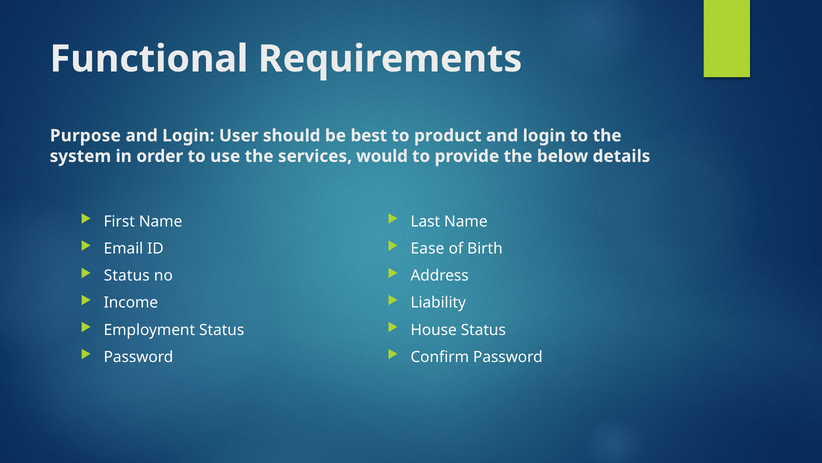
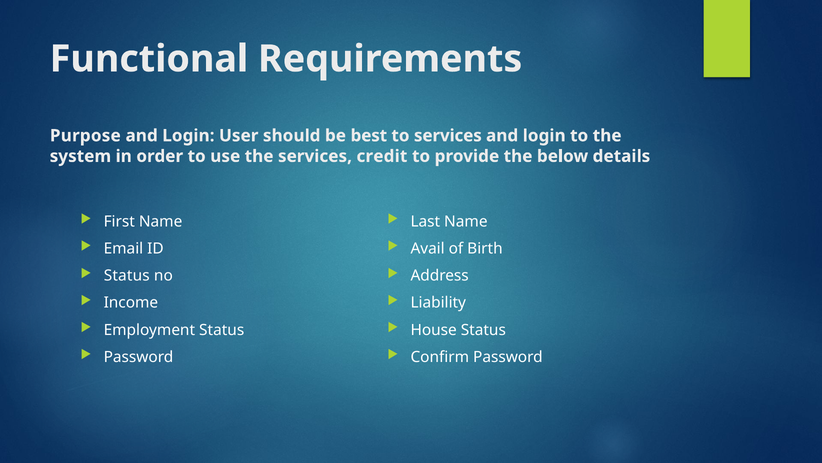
to product: product -> services
would: would -> credit
Ease: Ease -> Avail
